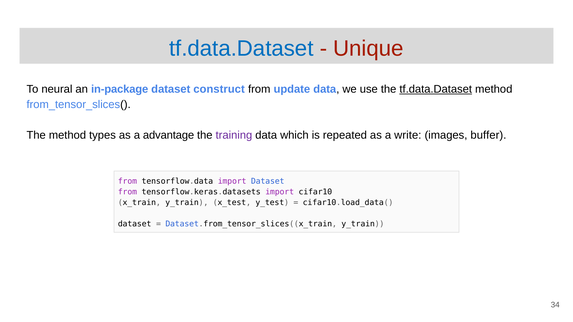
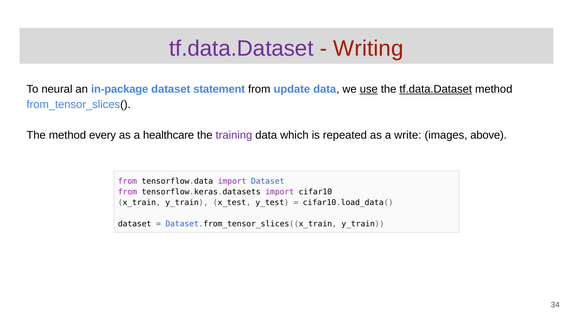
tf.data.Dataset at (241, 49) colour: blue -> purple
Unique: Unique -> Writing
construct: construct -> statement
use underline: none -> present
types: types -> every
advantage: advantage -> healthcare
buffer: buffer -> above
